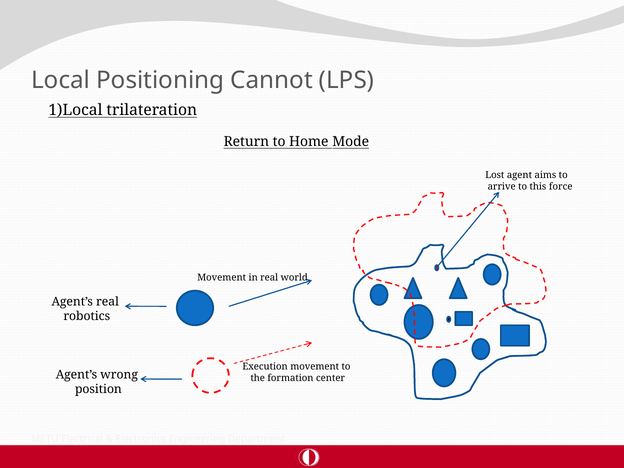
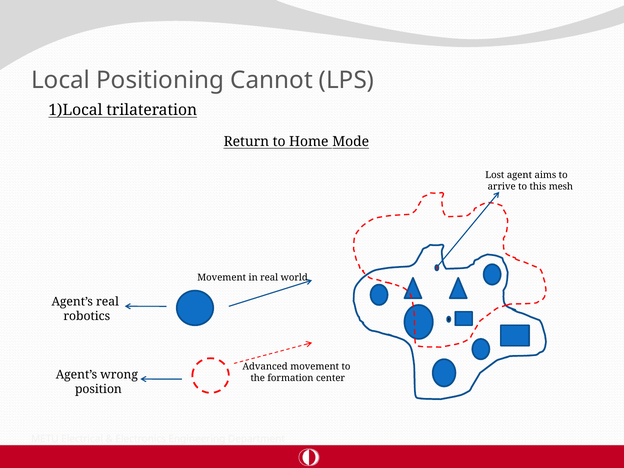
force: force -> mesh
Execution: Execution -> Advanced
